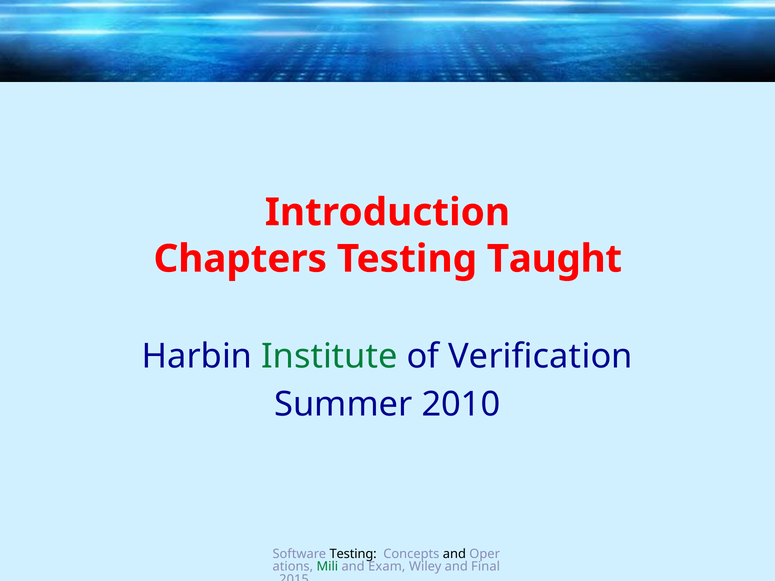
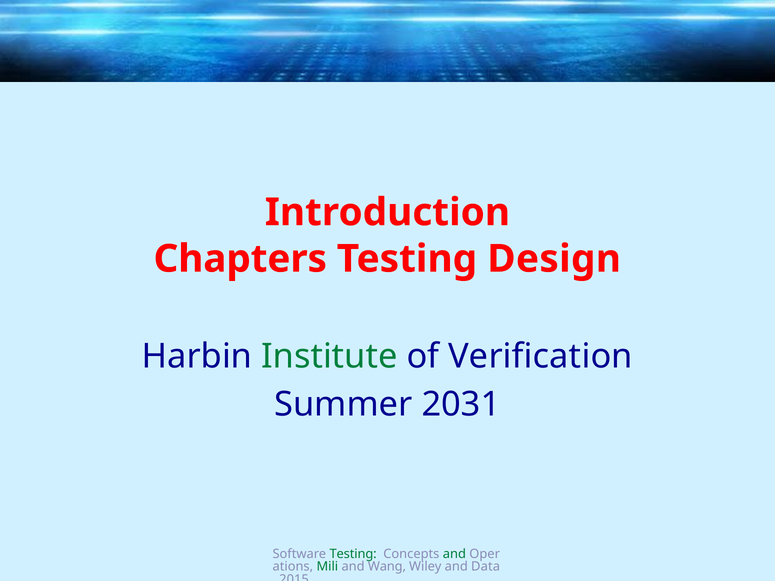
Taught: Taught -> Design
2010: 2010 -> 2031
Testing at (353, 554) colour: black -> green
and at (454, 554) colour: black -> green
Exam: Exam -> Wang
Final: Final -> Data
